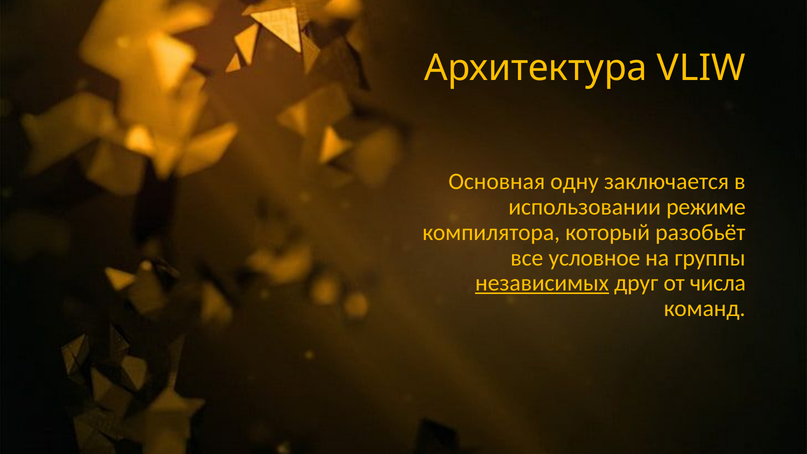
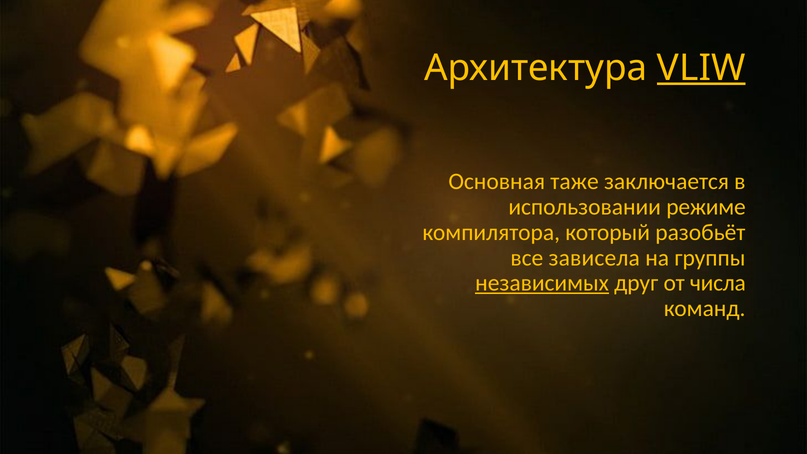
VLIW underline: none -> present
одну: одну -> таже
условное: условное -> зависела
